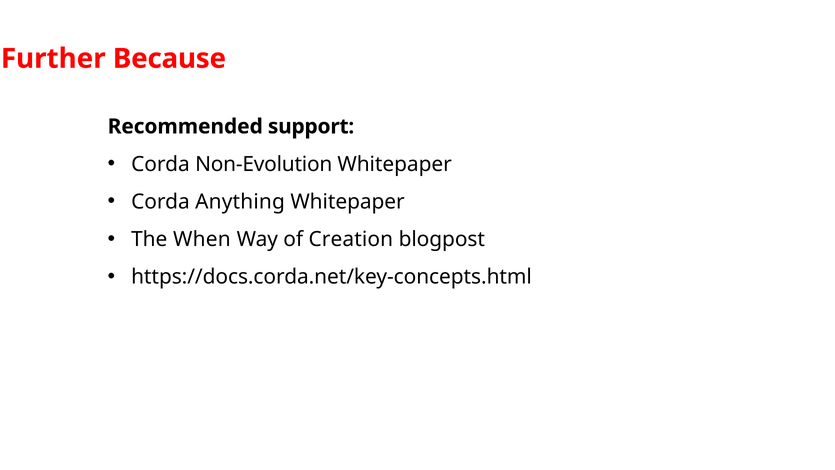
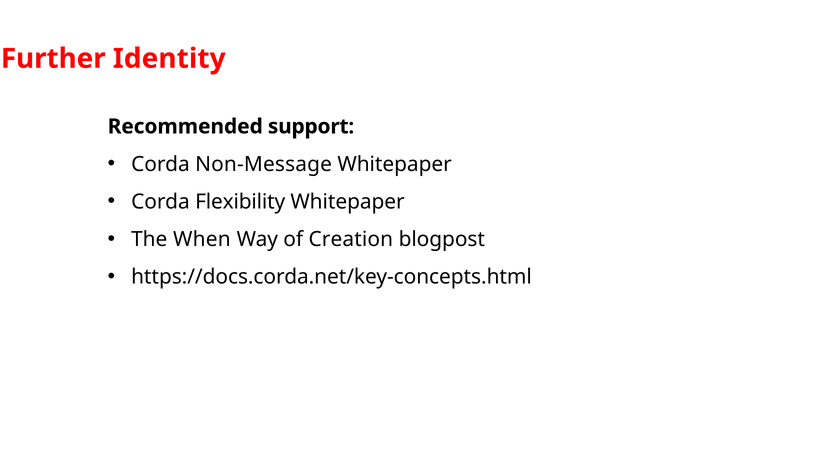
Because: Because -> Identity
Non-Evolution: Non-Evolution -> Non-Message
Anything: Anything -> Flexibility
